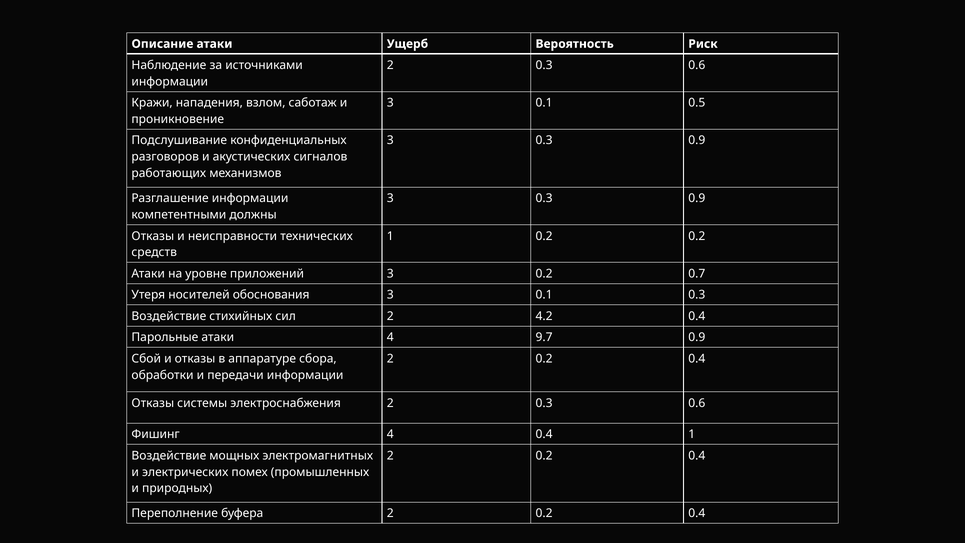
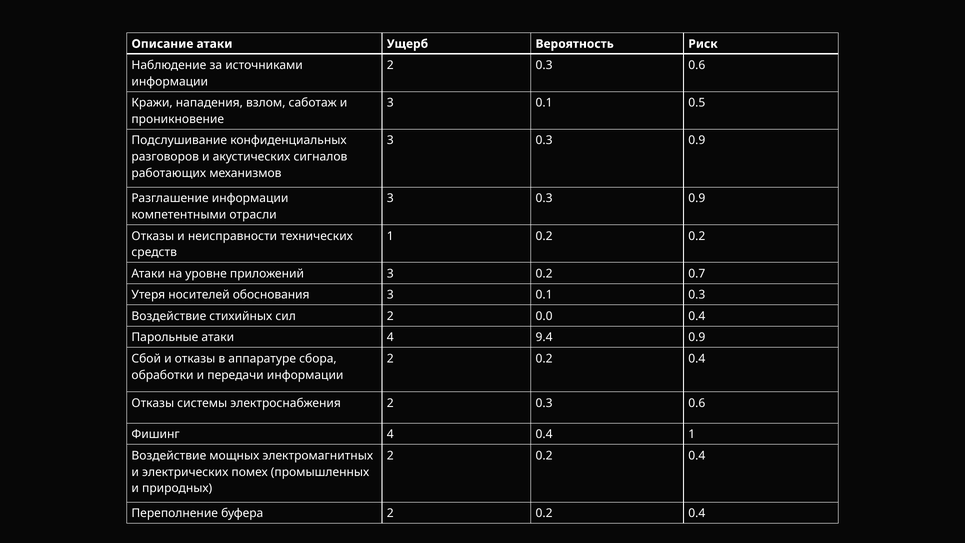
должны: должны -> отрасли
4.2: 4.2 -> 0.0
9.7: 9.7 -> 9.4
